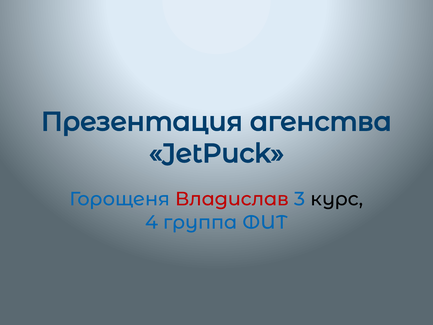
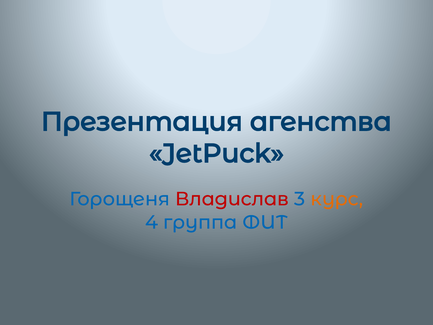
курс colour: black -> orange
